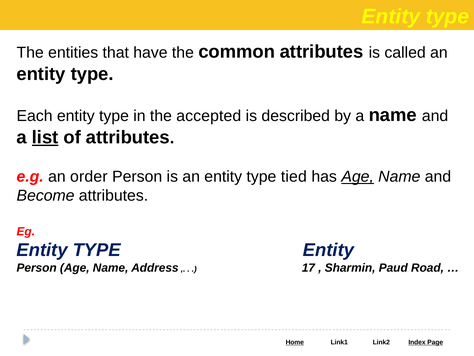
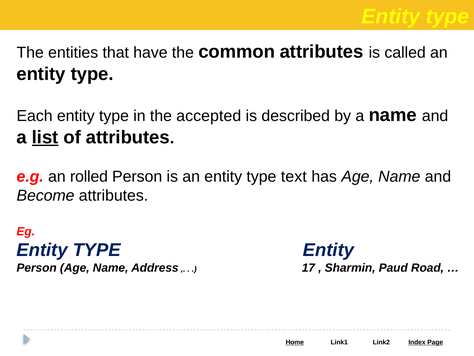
order: order -> rolled
tied: tied -> text
Age at (358, 177) underline: present -> none
